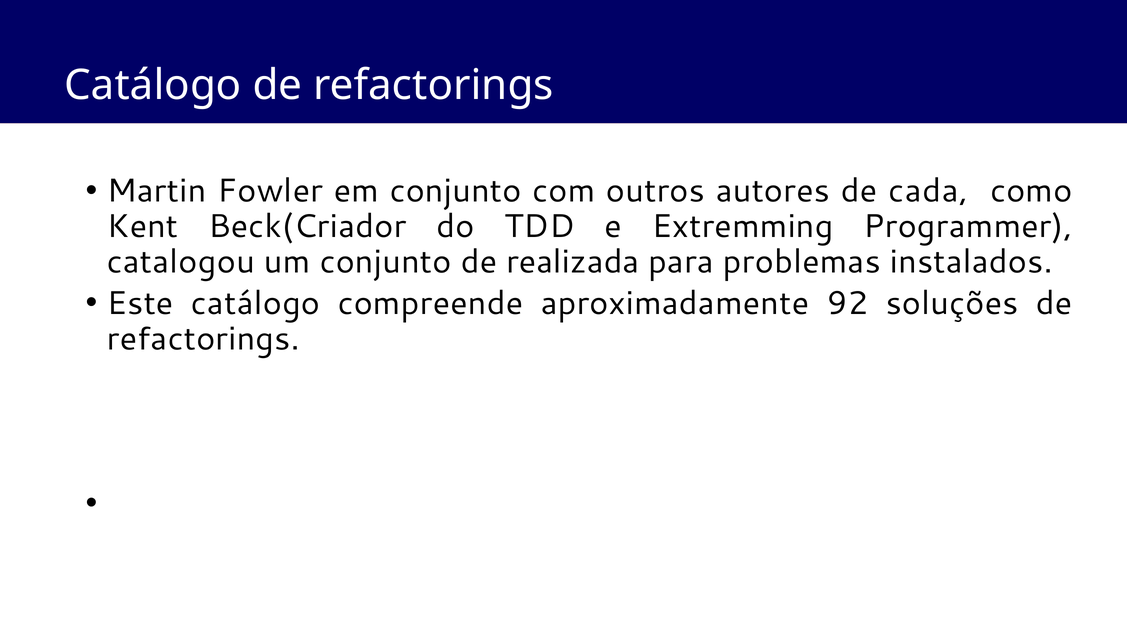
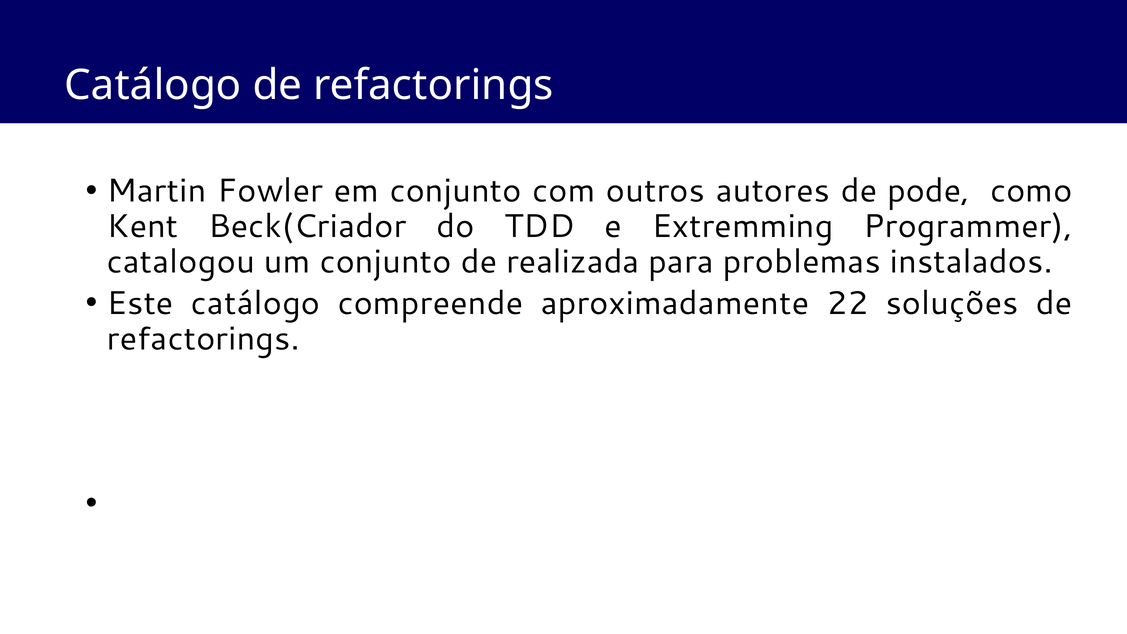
cada: cada -> pode
92: 92 -> 22
